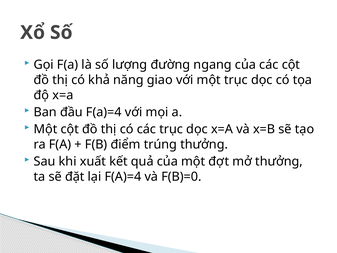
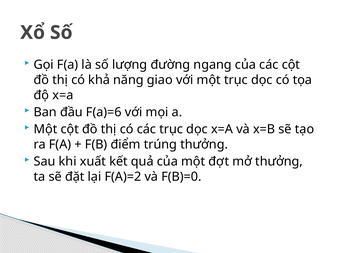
đầu F(a)=4: F(a)=4 -> F(a)=6
lại F(A)=4: F(A)=4 -> F(A)=2
